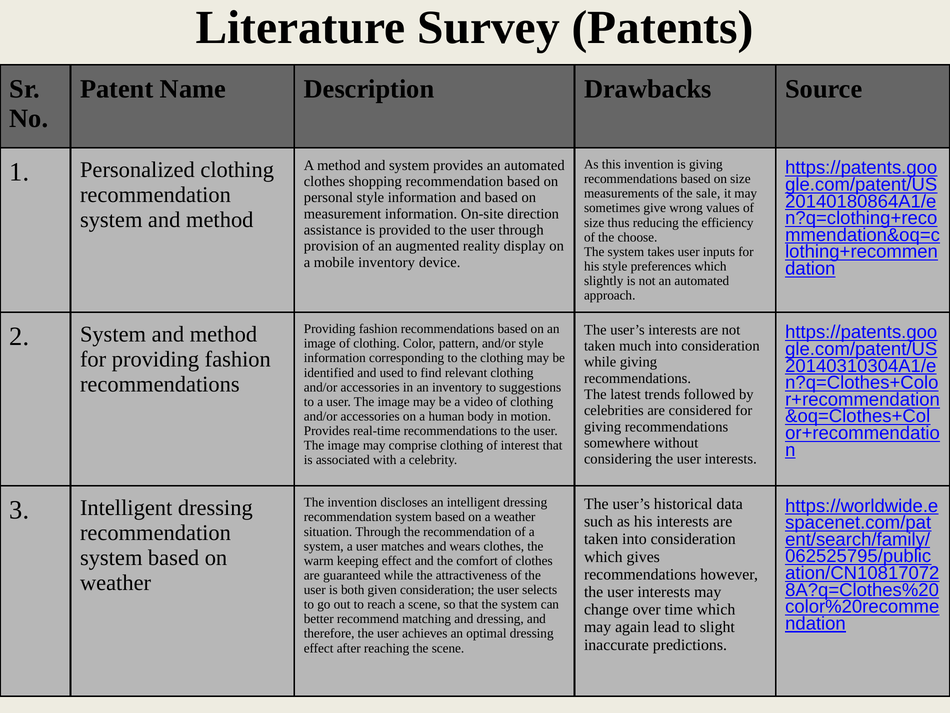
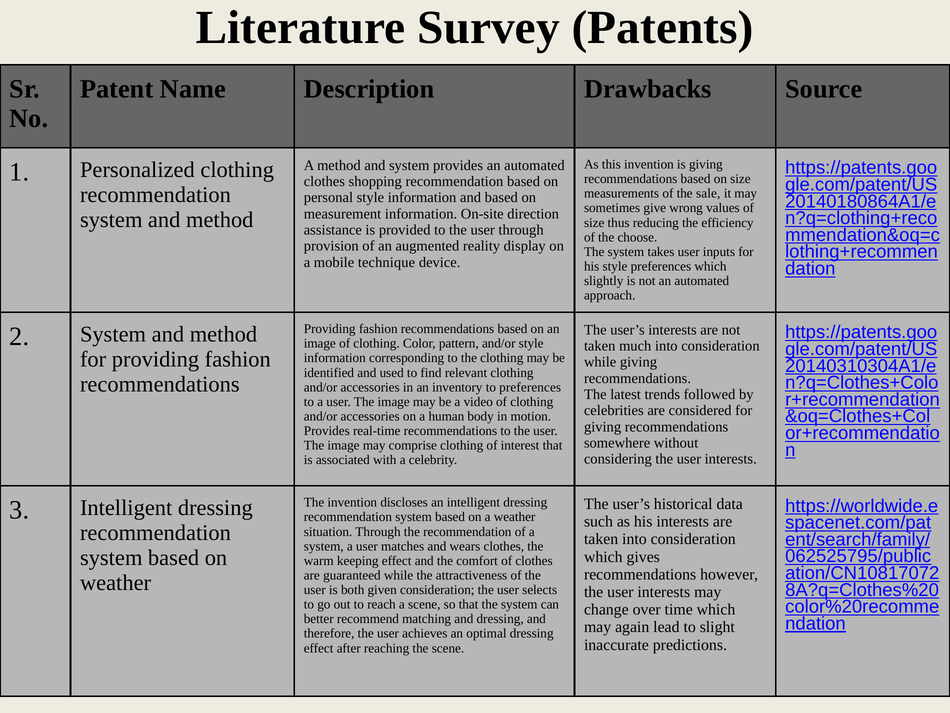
mobile inventory: inventory -> technique
to suggestions: suggestions -> preferences
